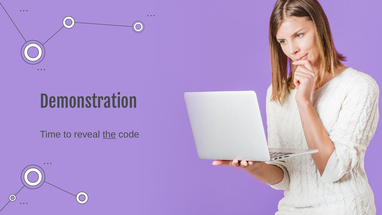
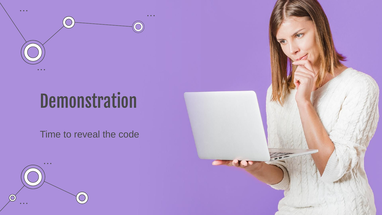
the underline: present -> none
